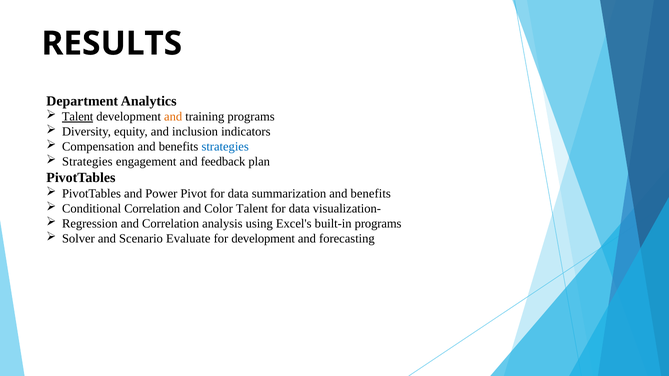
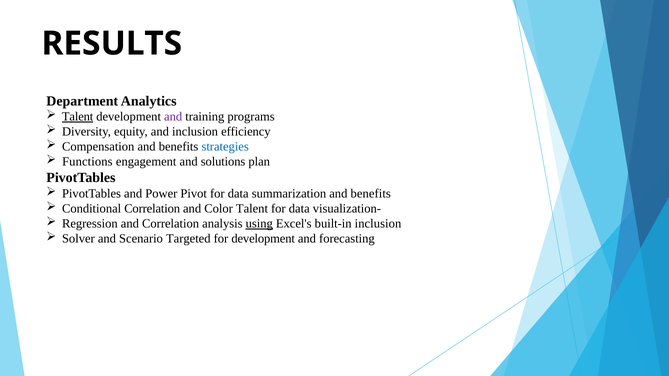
and at (173, 117) colour: orange -> purple
indicators: indicators -> efficiency
Strategies at (87, 162): Strategies -> Functions
feedback: feedback -> solutions
using underline: none -> present
built-in programs: programs -> inclusion
Evaluate: Evaluate -> Targeted
